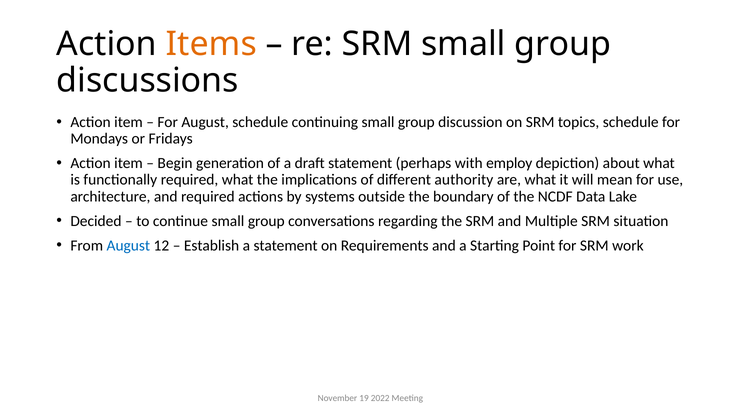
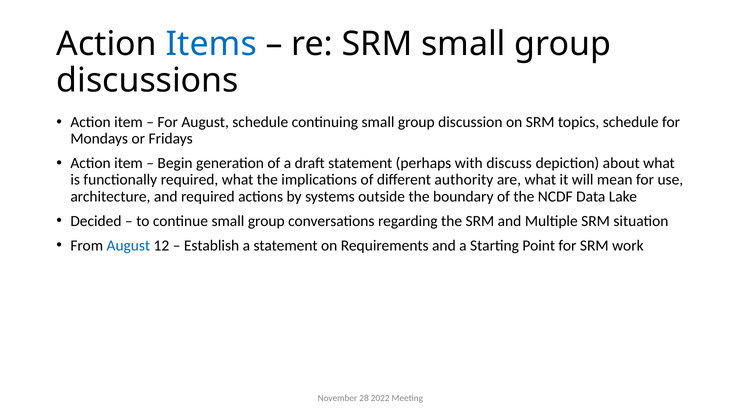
Items colour: orange -> blue
employ: employ -> discuss
19: 19 -> 28
